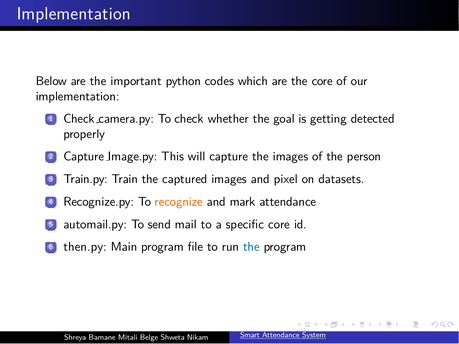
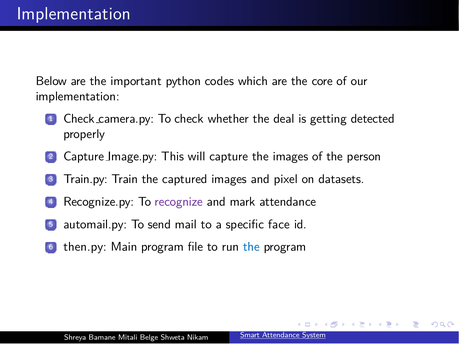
goal: goal -> deal
recognize colour: orange -> purple
specific core: core -> face
